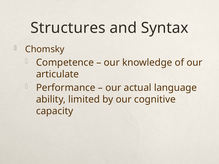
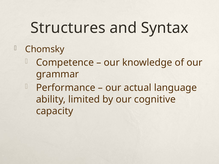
articulate: articulate -> grammar
